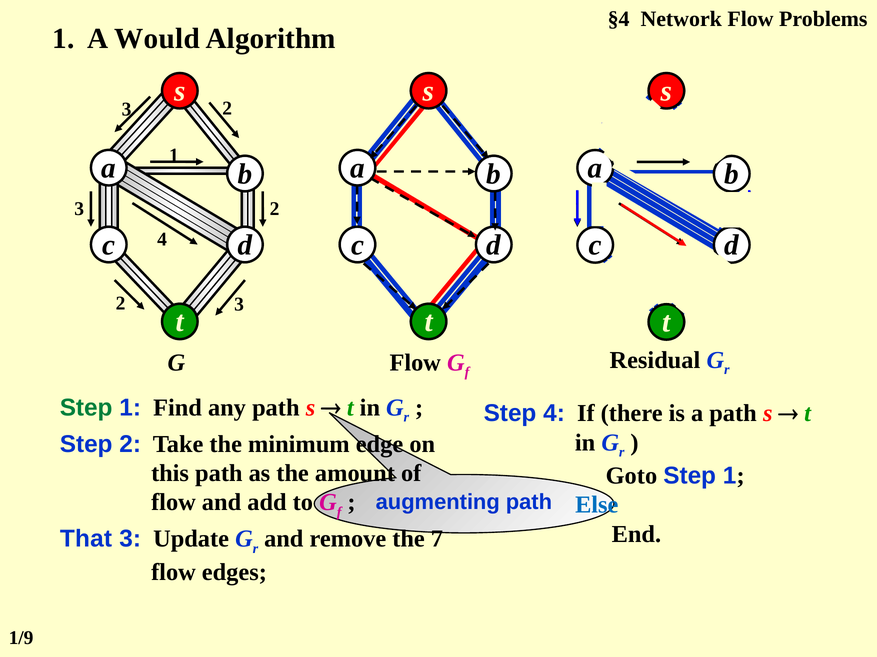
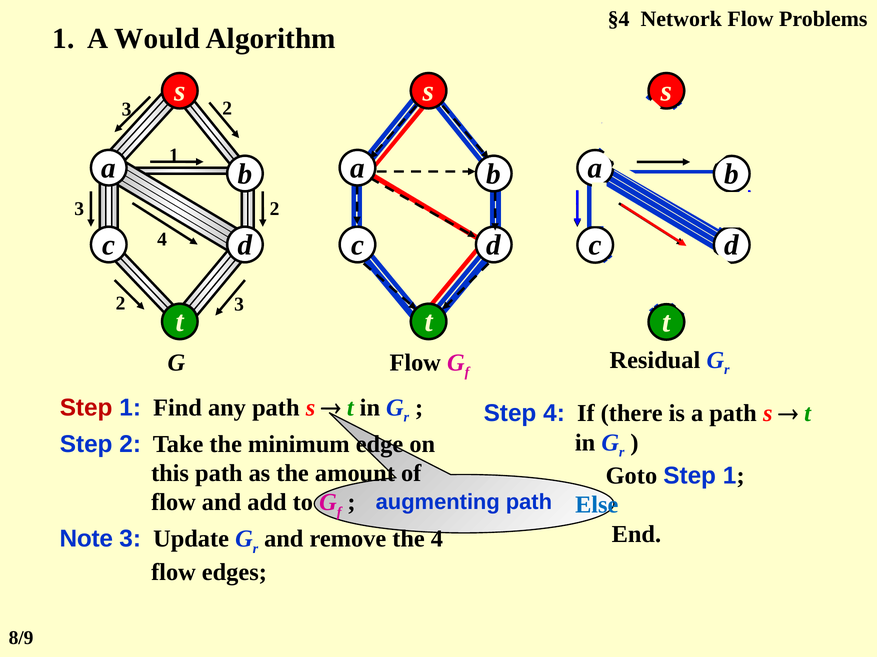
Step at (86, 408) colour: green -> red
That: That -> Note
the 7: 7 -> 4
1/9: 1/9 -> 8/9
